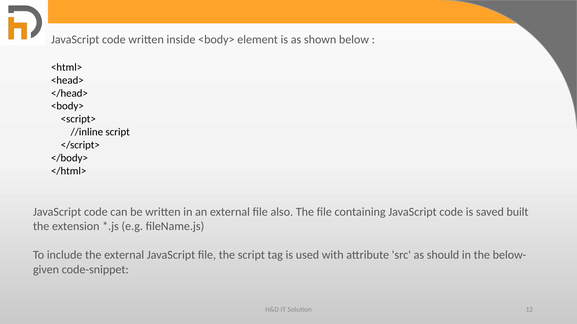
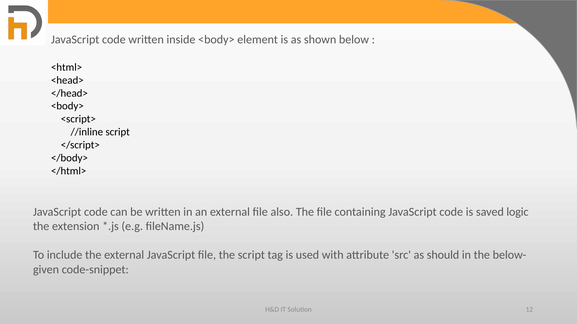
built: built -> logic
